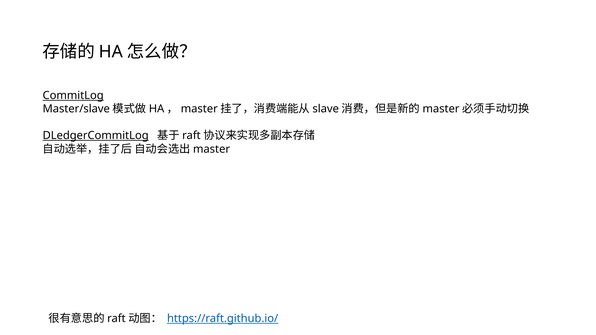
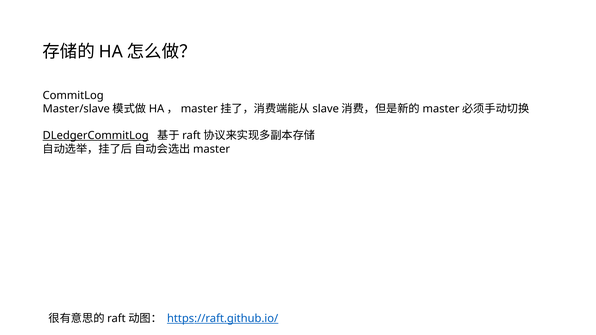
CommitLog underline: present -> none
